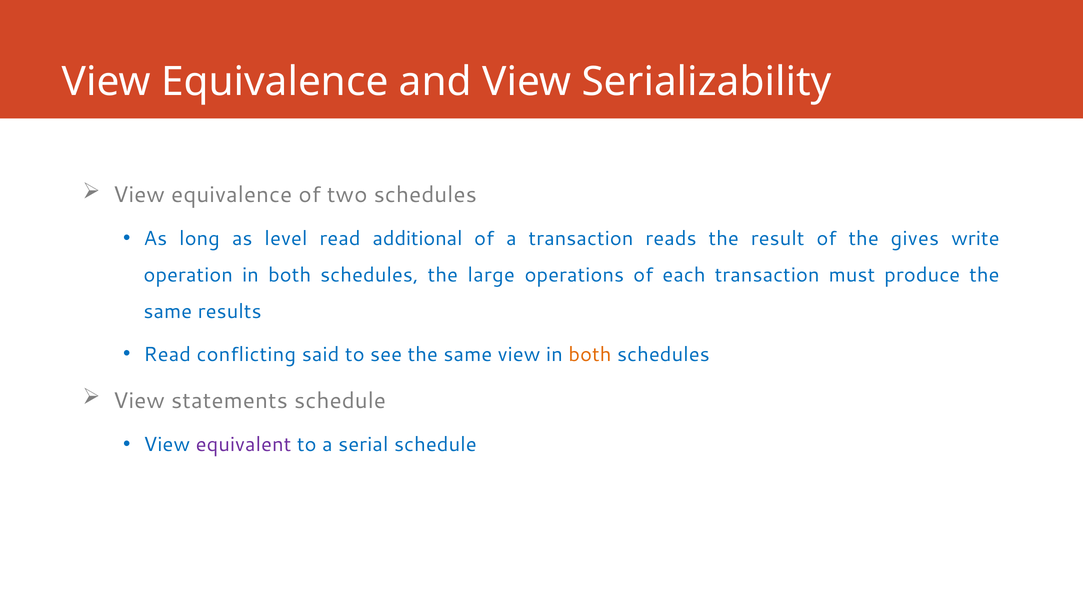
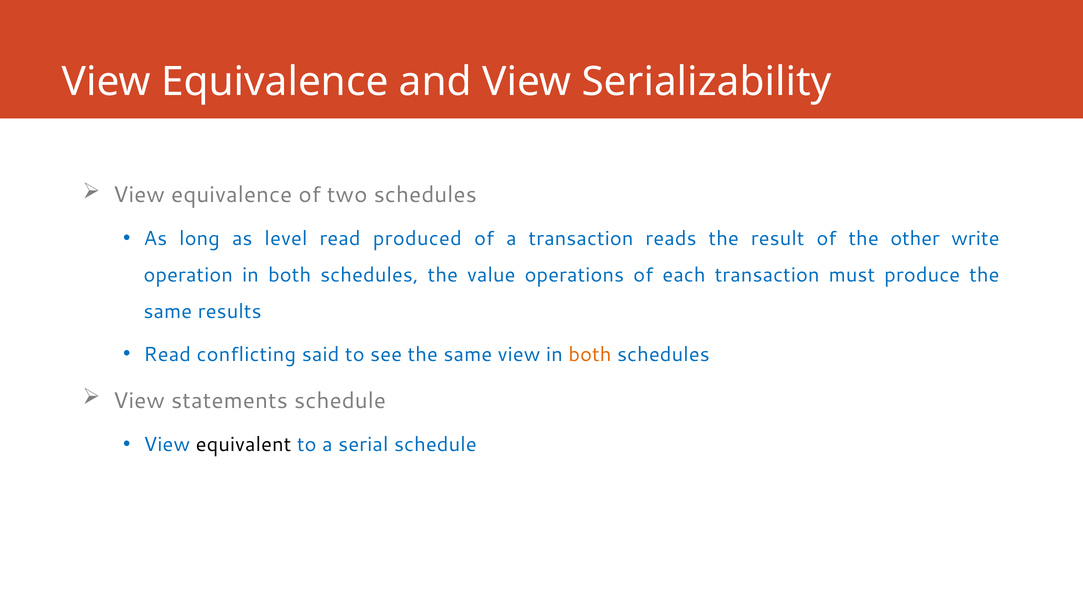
additional: additional -> produced
gives: gives -> other
large: large -> value
equivalent colour: purple -> black
